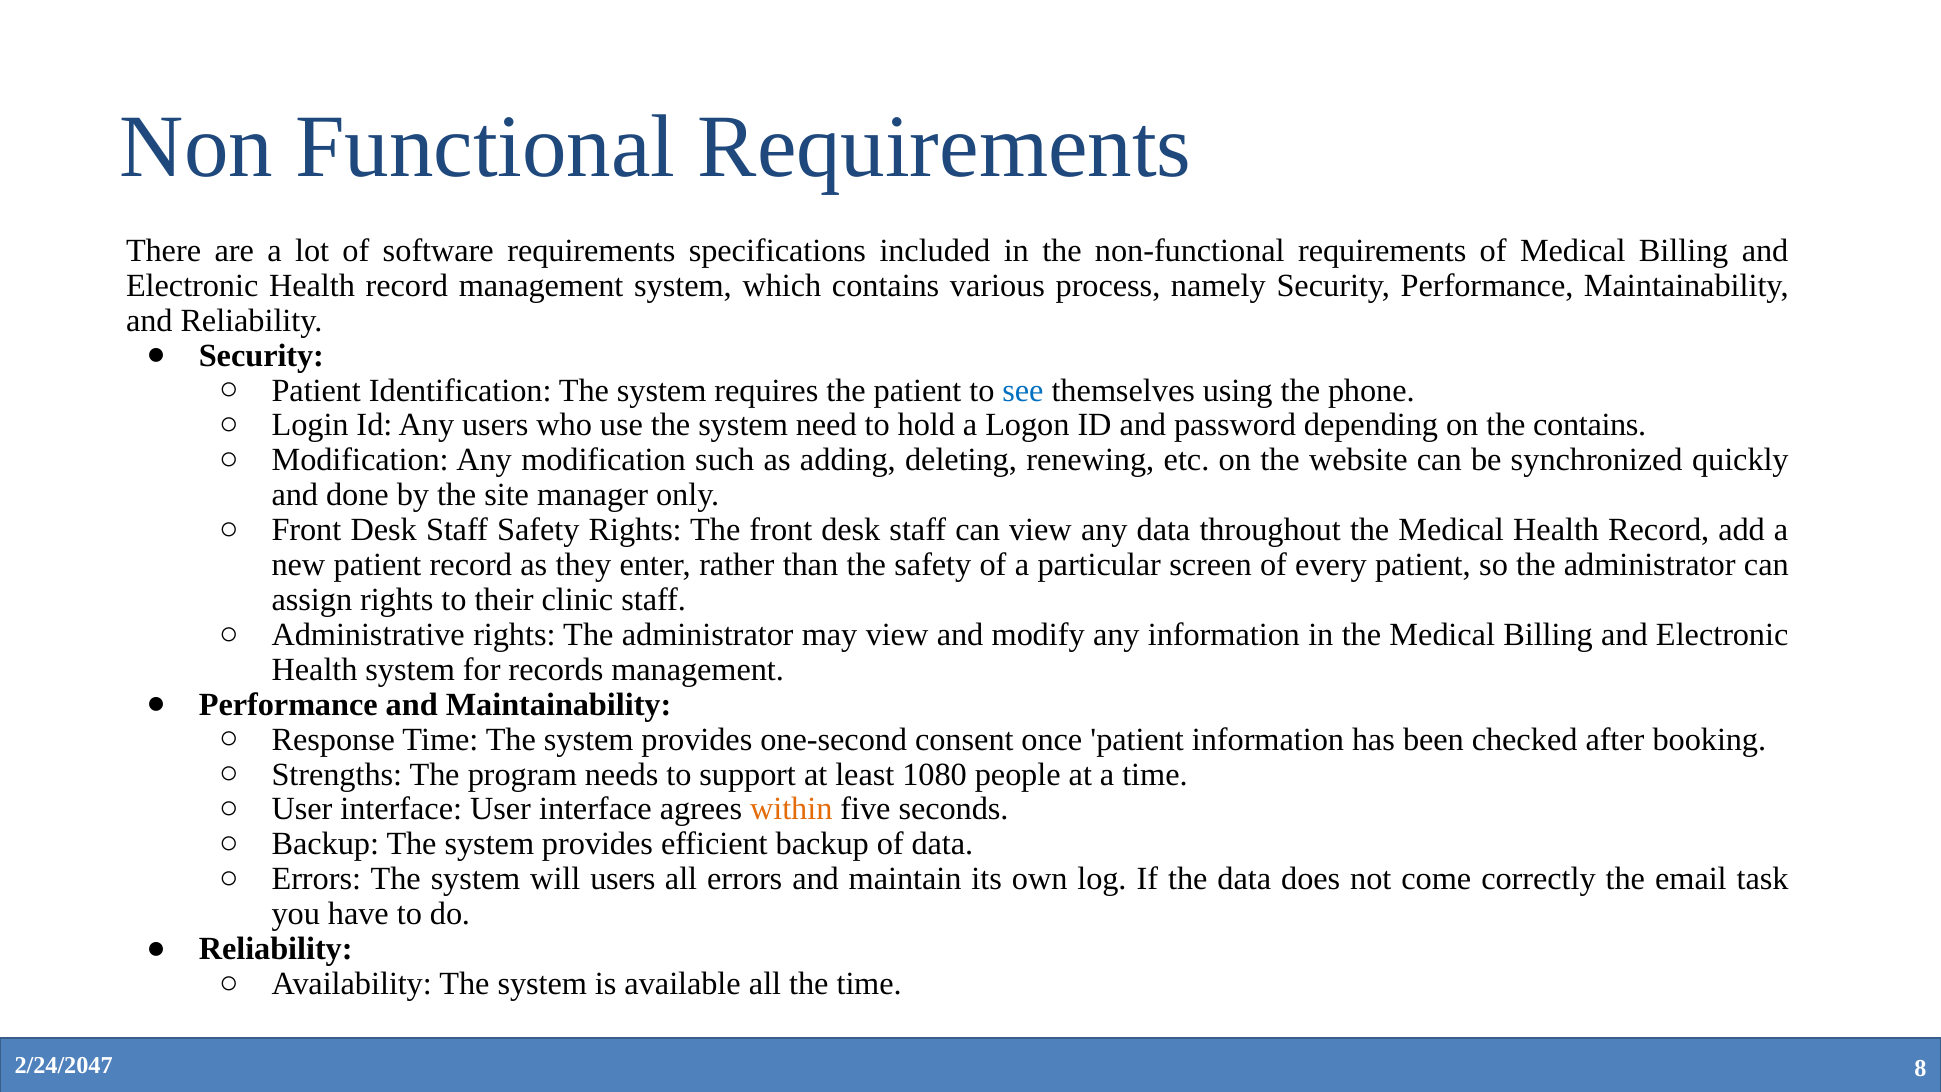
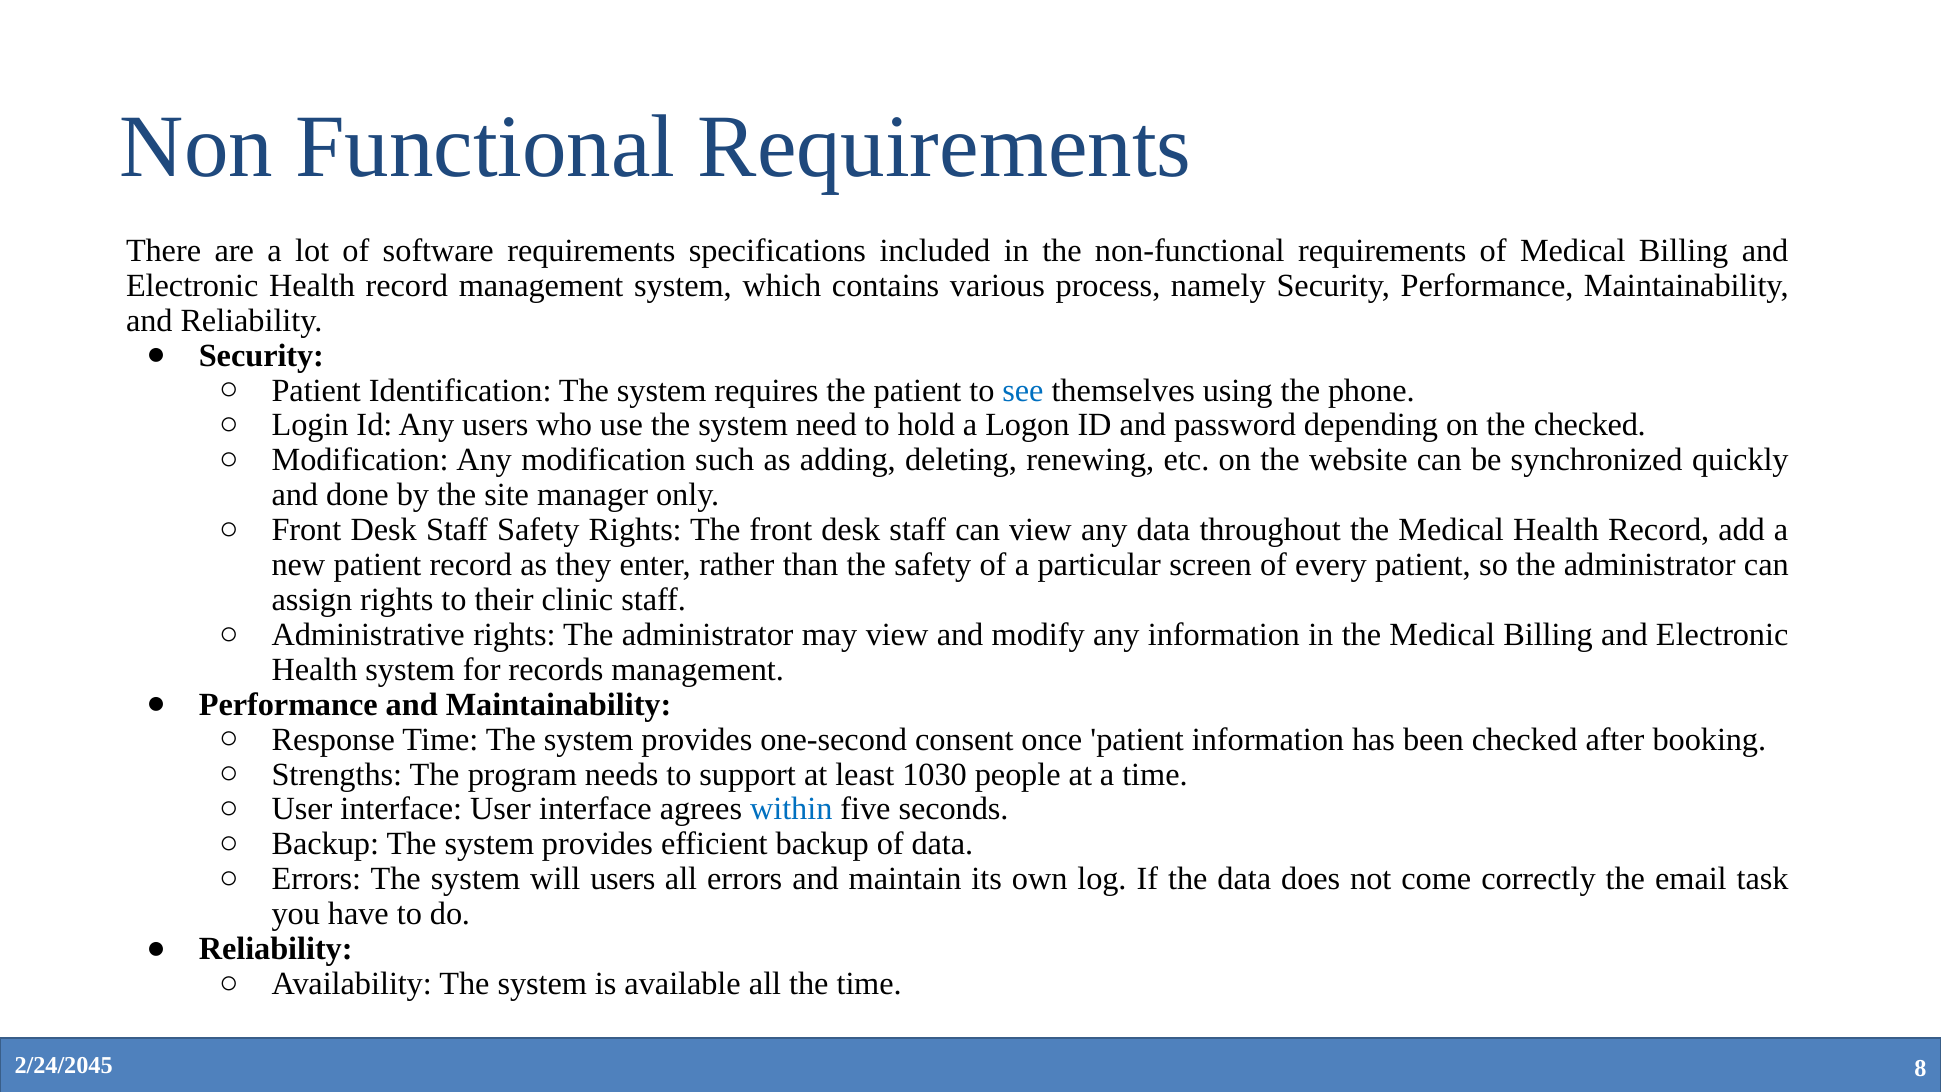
the contains: contains -> checked
1080: 1080 -> 1030
within colour: orange -> blue
2/24/2047: 2/24/2047 -> 2/24/2045
